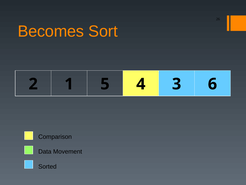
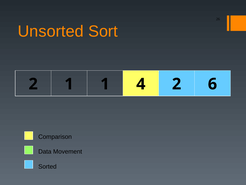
Becomes: Becomes -> Unsorted
1 5: 5 -> 1
4 3: 3 -> 2
